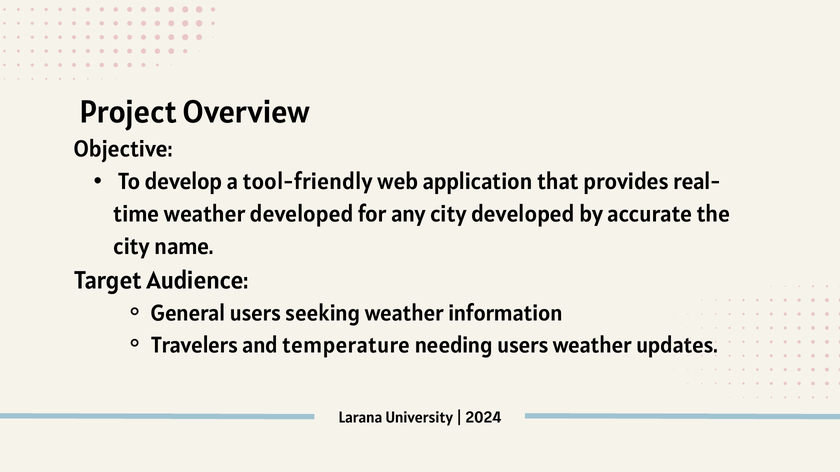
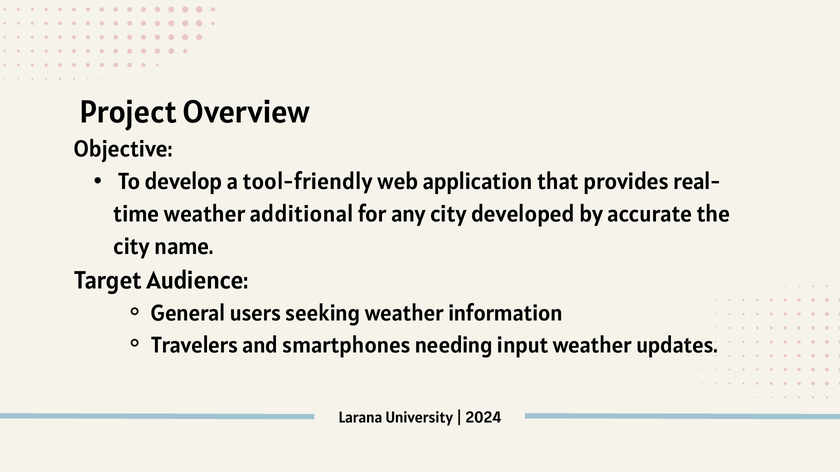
weather developed: developed -> additional
temperature: temperature -> smartphones
needing users: users -> input
